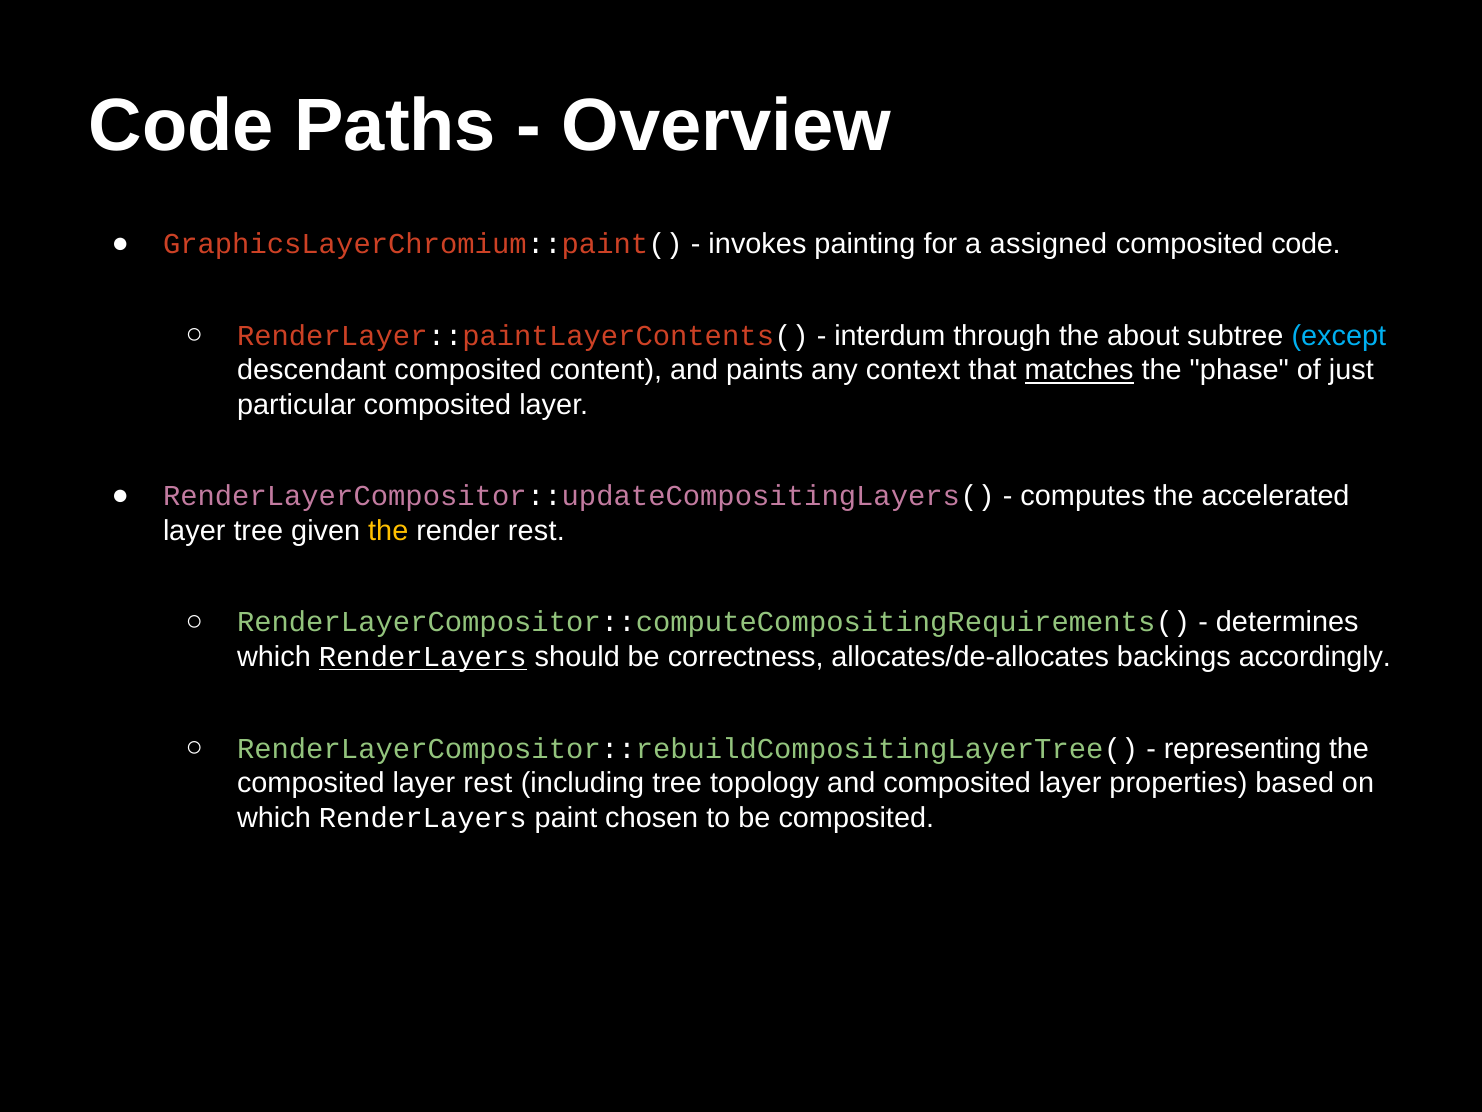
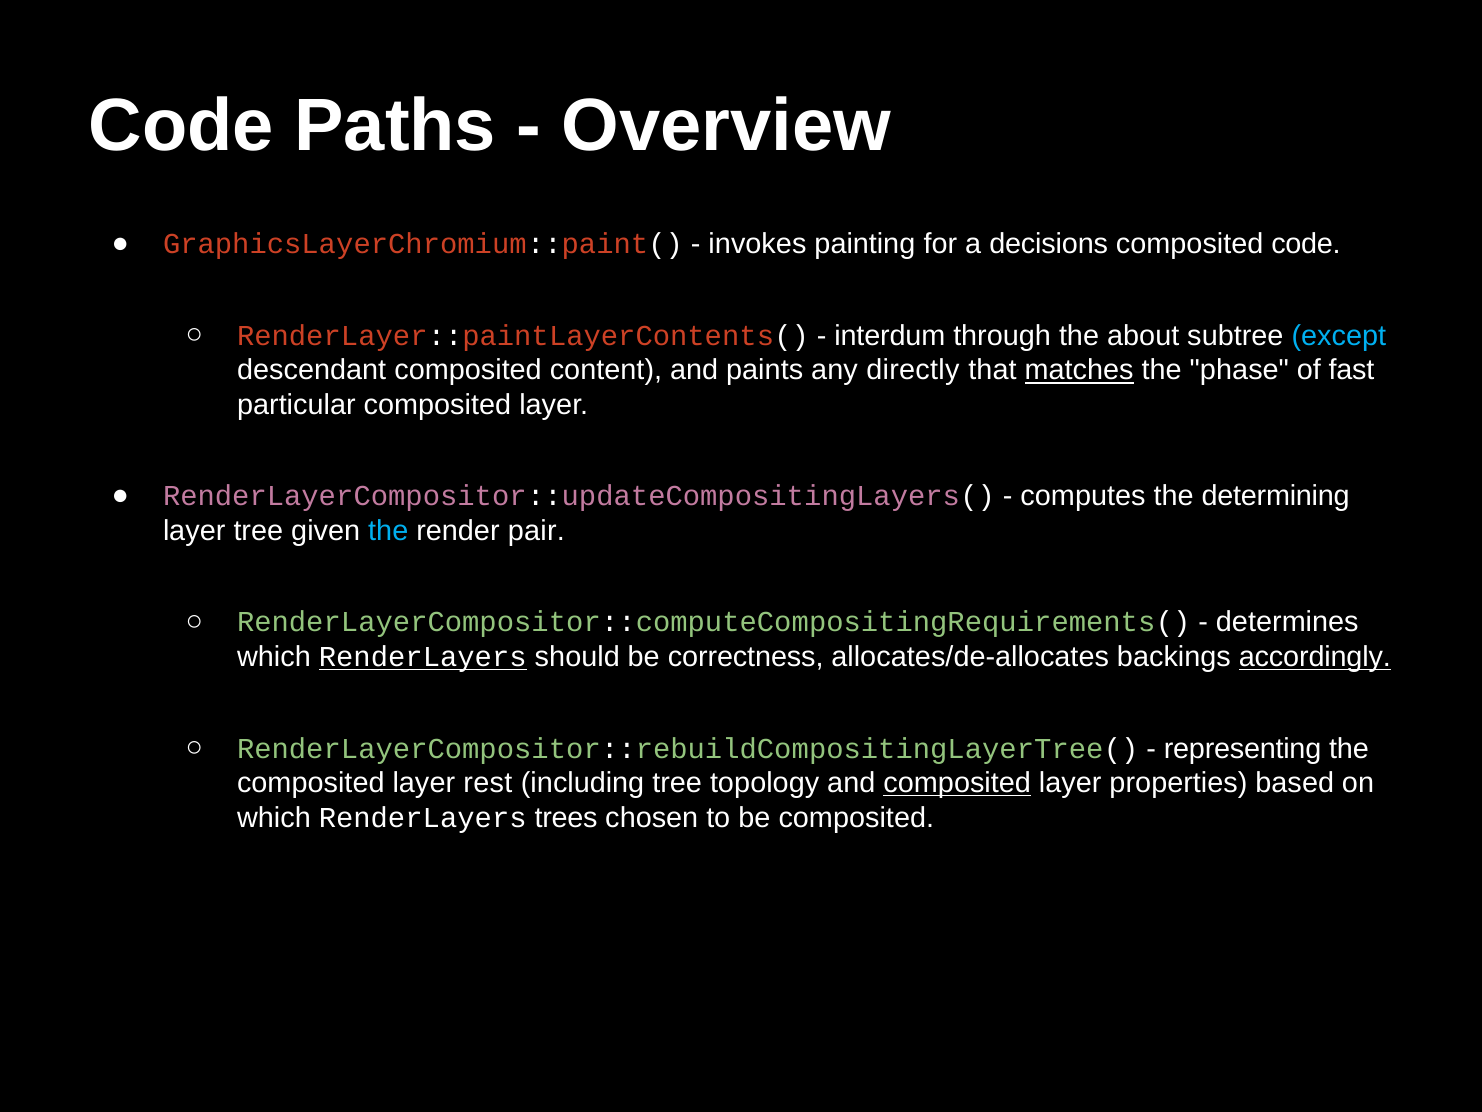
assigned: assigned -> decisions
context: context -> directly
just: just -> fast
accelerated: accelerated -> determining
the at (388, 531) colour: yellow -> light blue
render rest: rest -> pair
accordingly underline: none -> present
composited at (957, 783) underline: none -> present
paint: paint -> trees
